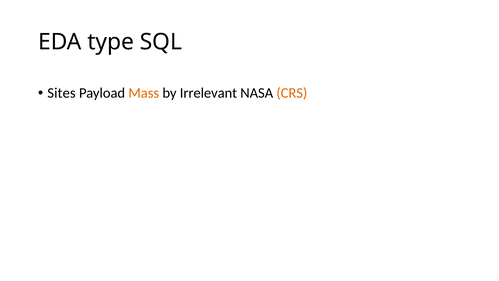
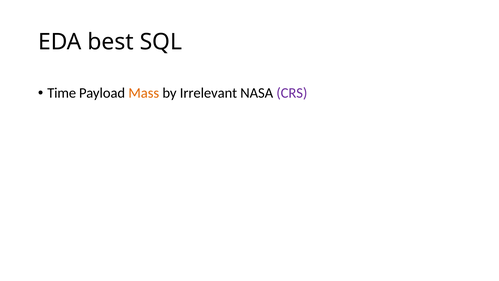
type: type -> best
Sites: Sites -> Time
CRS colour: orange -> purple
